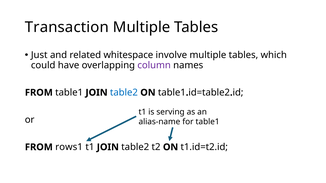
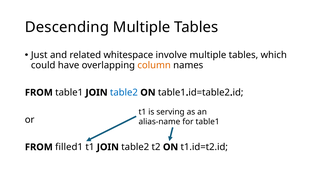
Transaction: Transaction -> Descending
column colour: purple -> orange
rows1: rows1 -> filled1
